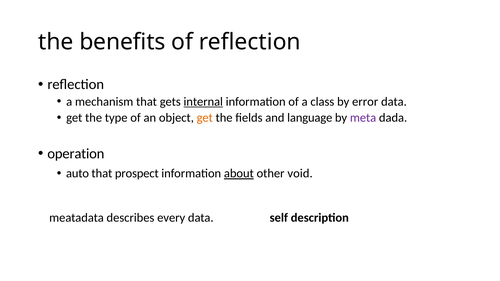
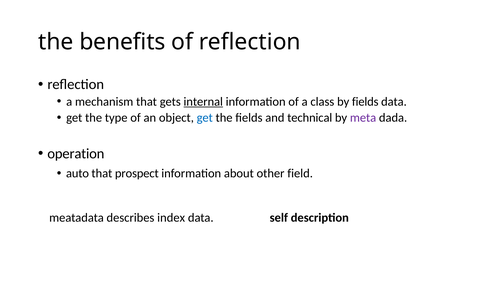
by error: error -> fields
get at (205, 118) colour: orange -> blue
language: language -> technical
about underline: present -> none
void: void -> field
every: every -> index
